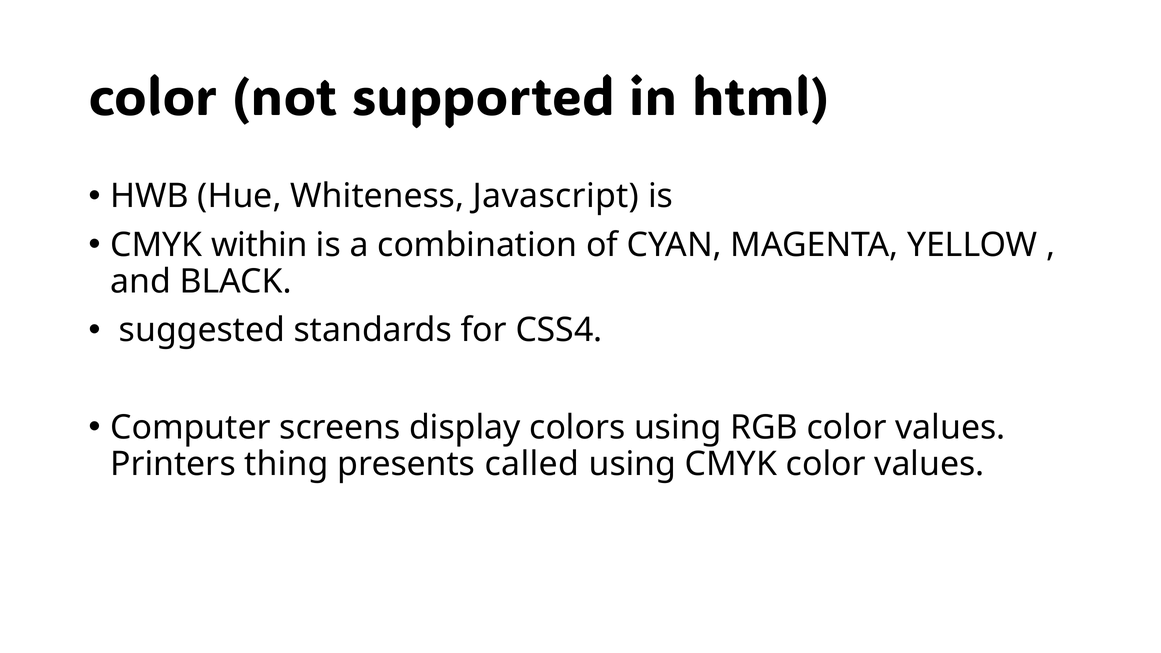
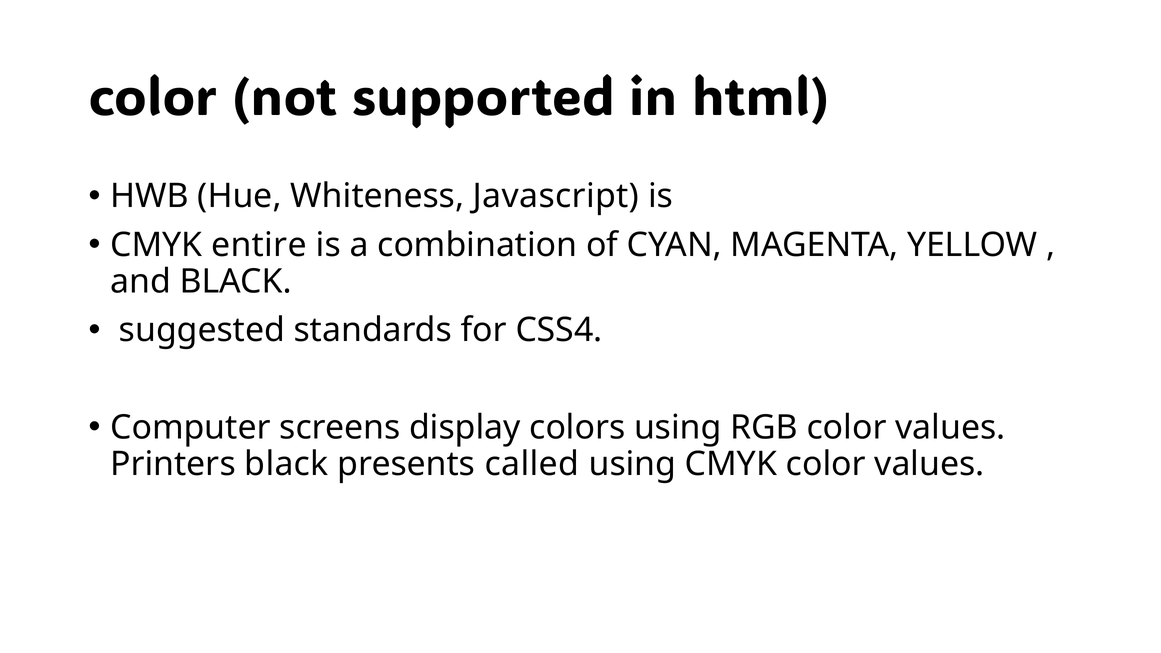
within: within -> entire
Printers thing: thing -> black
